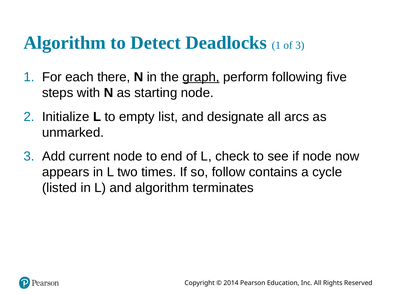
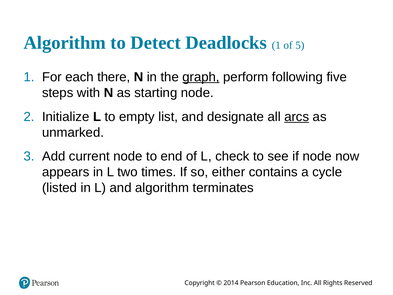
of 3: 3 -> 5
arcs underline: none -> present
follow: follow -> either
